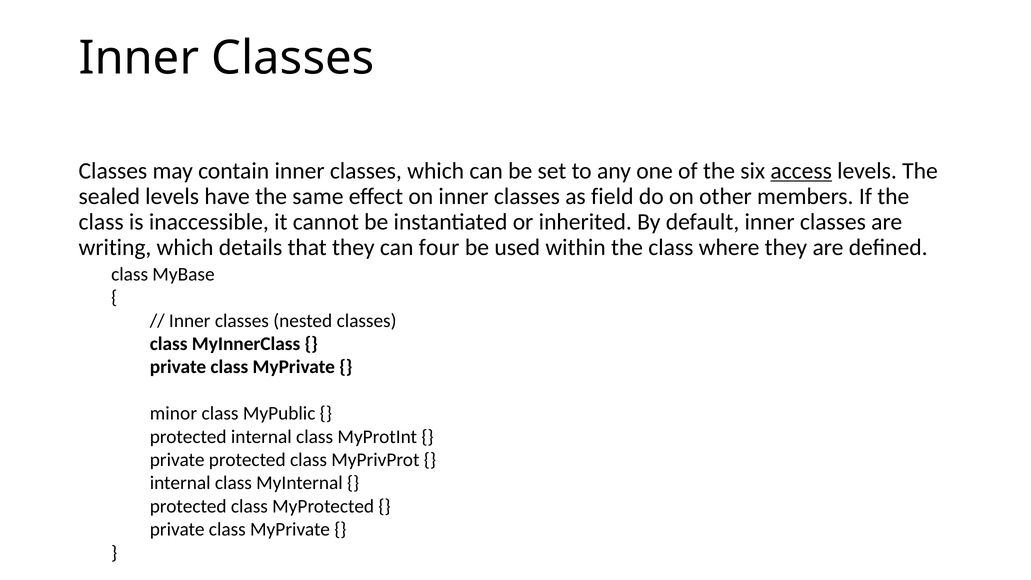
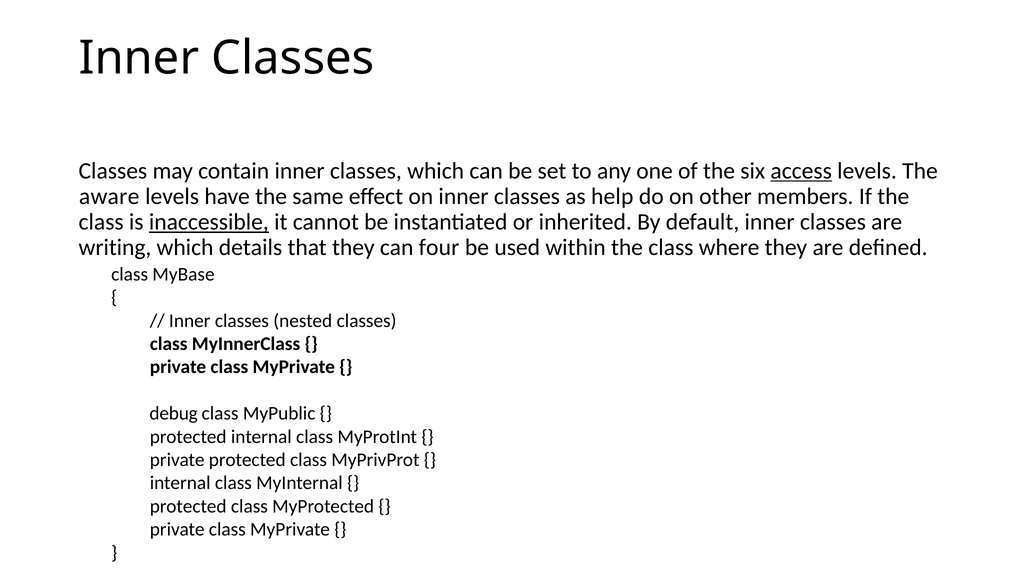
sealed: sealed -> aware
field: field -> help
inaccessible underline: none -> present
minor: minor -> debug
